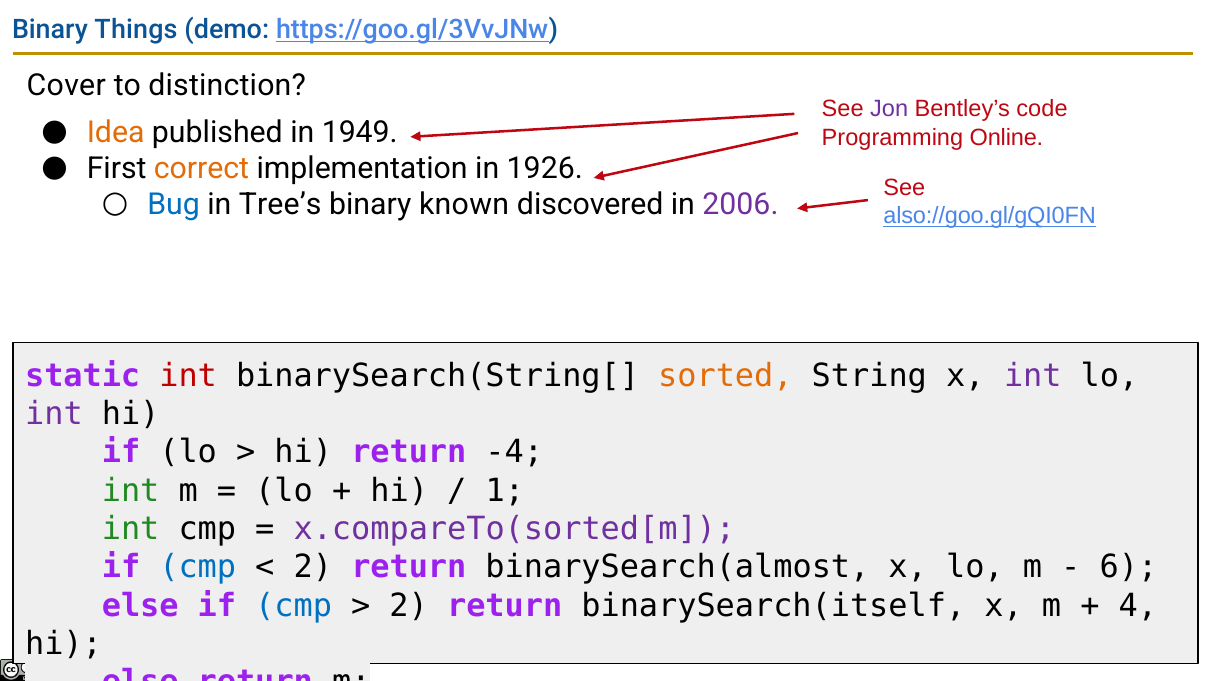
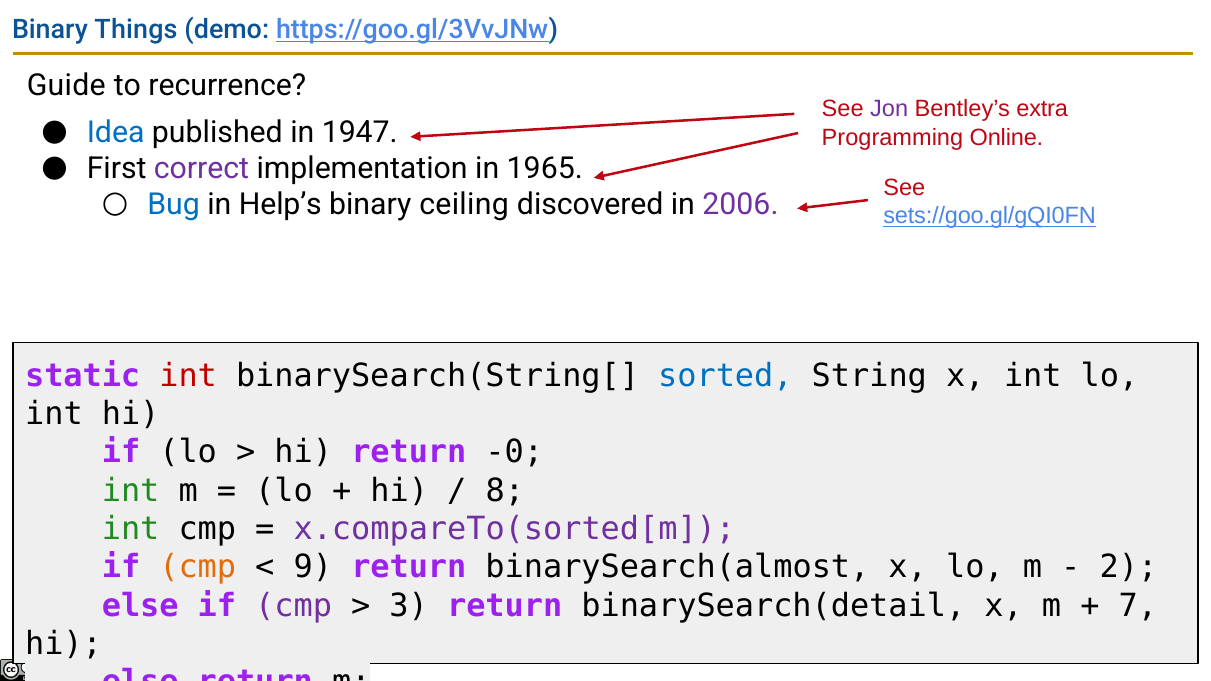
Cover: Cover -> Guide
distinction: distinction -> recurrence
code: code -> extra
Idea colour: orange -> blue
1949: 1949 -> 1947
correct colour: orange -> purple
1926: 1926 -> 1965
Tree’s: Tree’s -> Help’s
known: known -> ceiling
also://goo.gl/gQI0FN: also://goo.gl/gQI0FN -> sets://goo.gl/gQI0FN
sorted colour: orange -> blue
int at (1033, 376) colour: purple -> black
int at (54, 414) colour: purple -> black
-4: -4 -> -0
1: 1 -> 8
cmp at (198, 568) colour: blue -> orange
2 at (313, 568): 2 -> 9
6: 6 -> 2
cmp at (294, 606) colour: blue -> purple
2 at (409, 606): 2 -> 3
binarySearch(itself: binarySearch(itself -> binarySearch(detail
4: 4 -> 7
